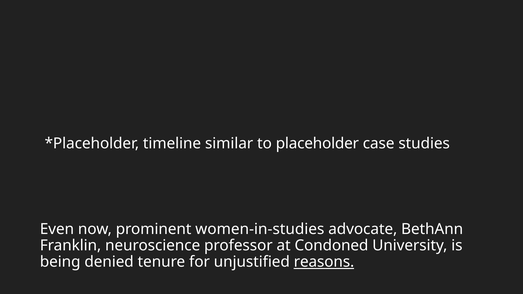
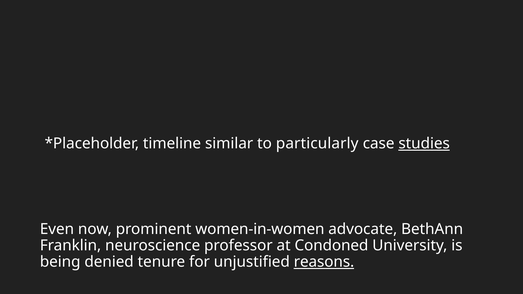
placeholder: placeholder -> particularly
studies underline: none -> present
women-in-studies: women-in-studies -> women-in-women
